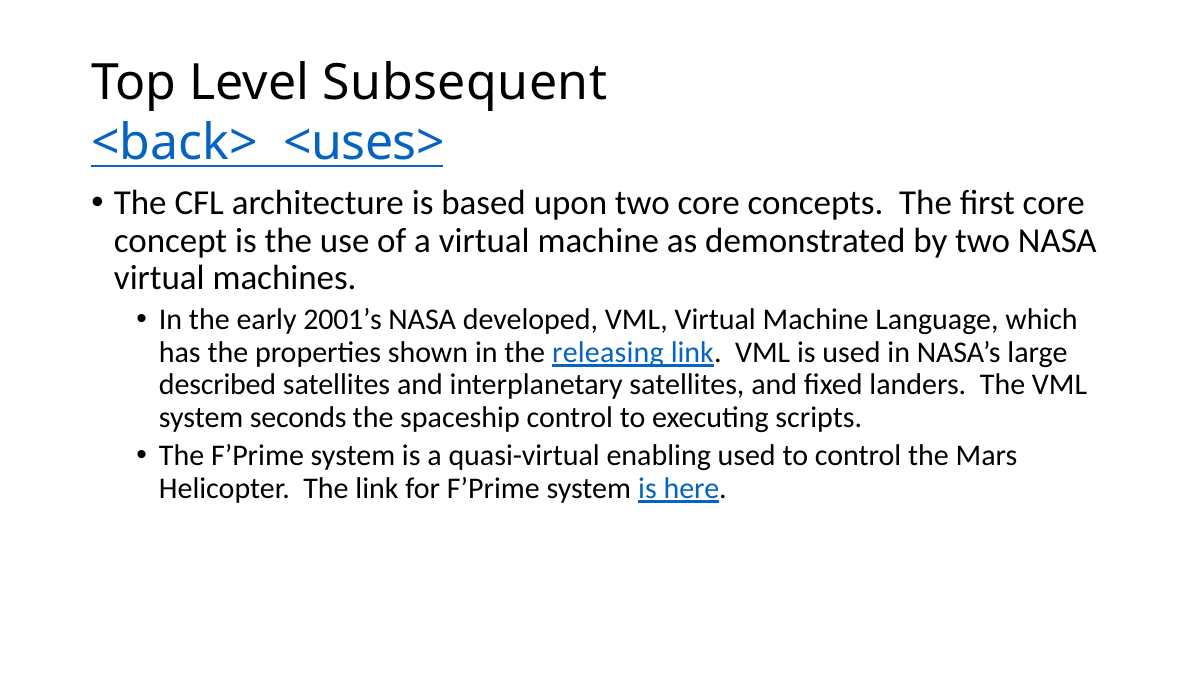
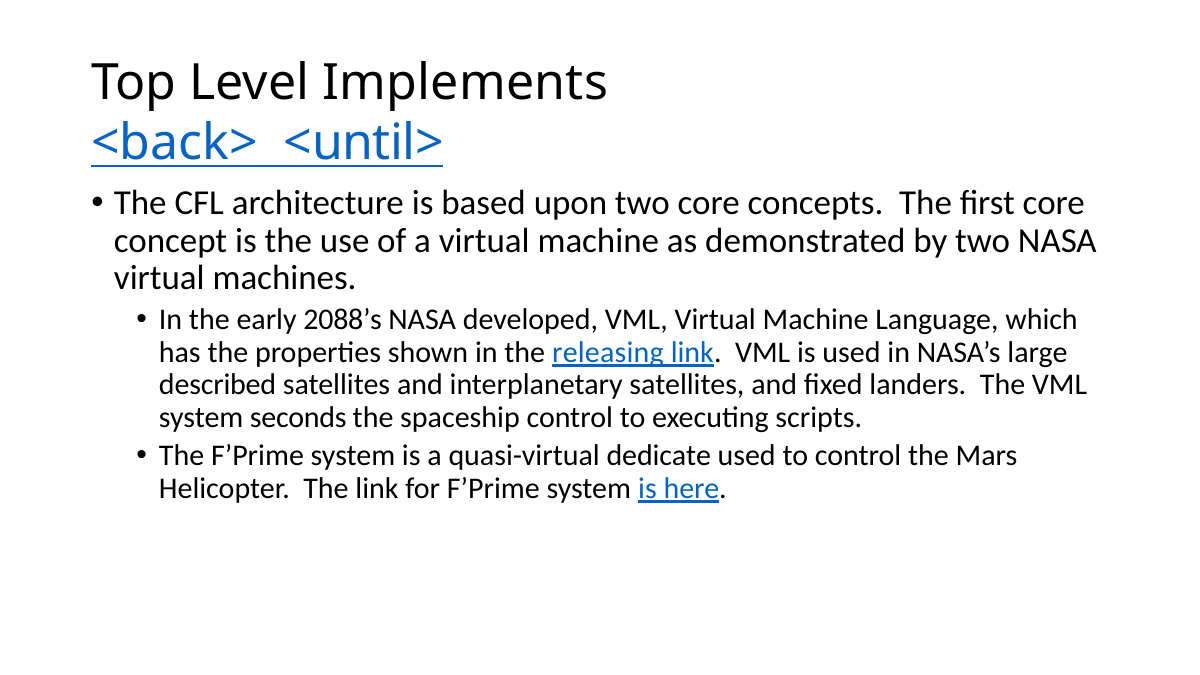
Subsequent: Subsequent -> Implements
<uses>: <uses> -> <until>
2001’s: 2001’s -> 2088’s
enabling: enabling -> dedicate
